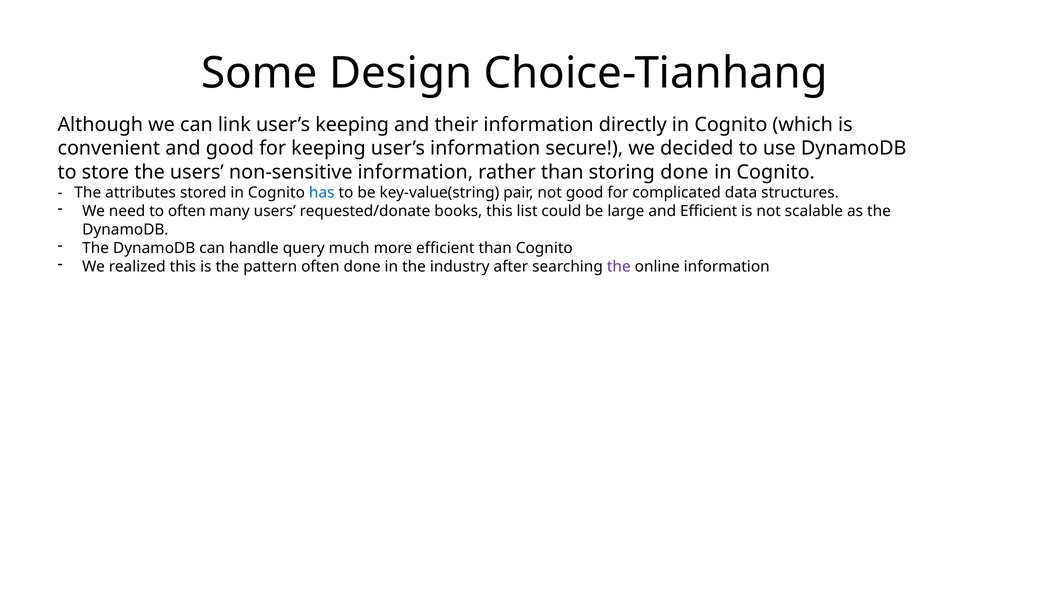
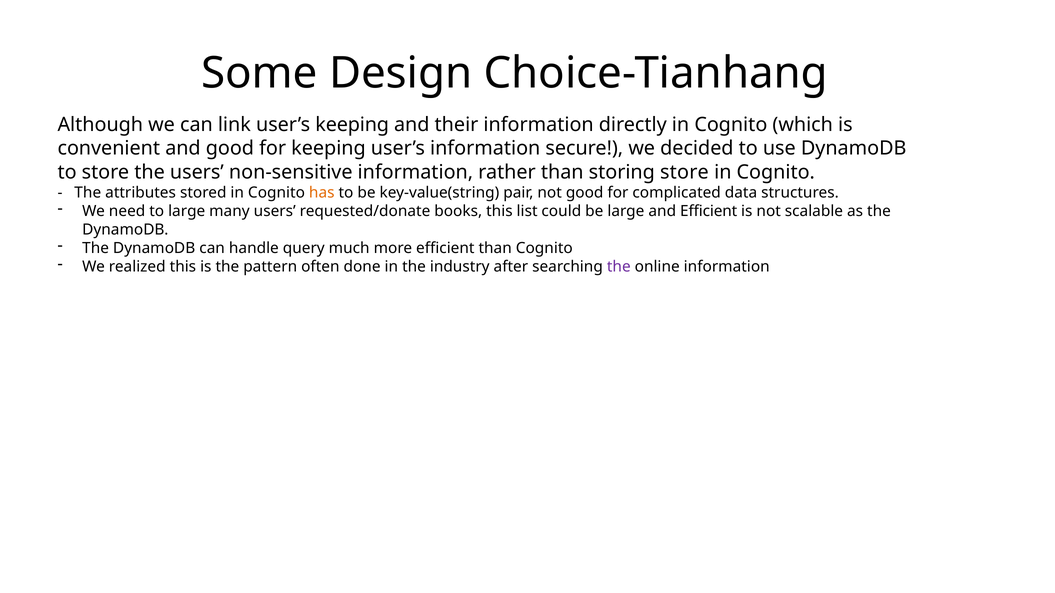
storing done: done -> store
has colour: blue -> orange
to often: often -> large
